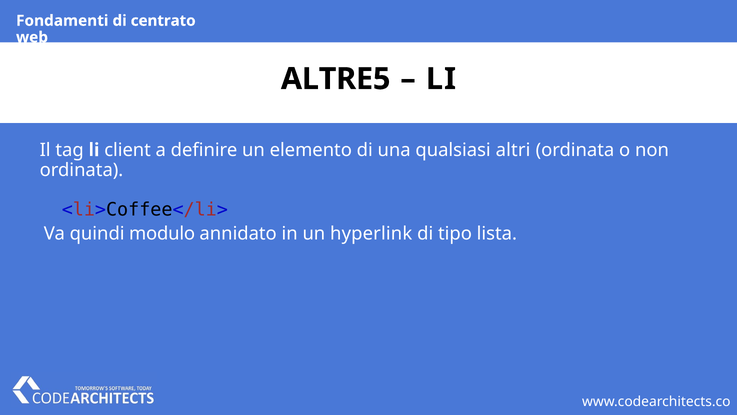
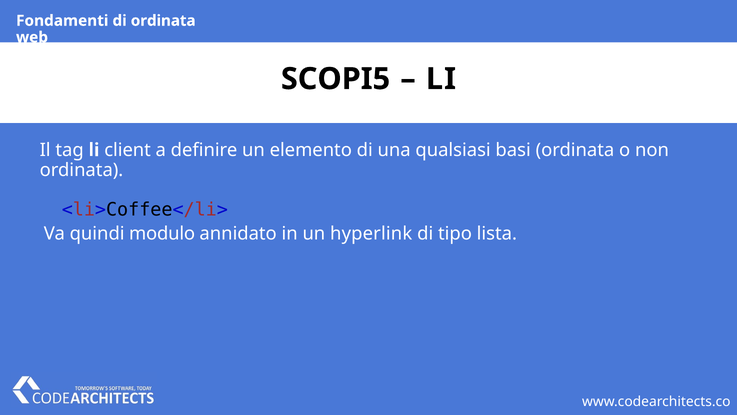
di centrato: centrato -> ordinata
ALTRE5: ALTRE5 -> SCOPI5
altri: altri -> basi
